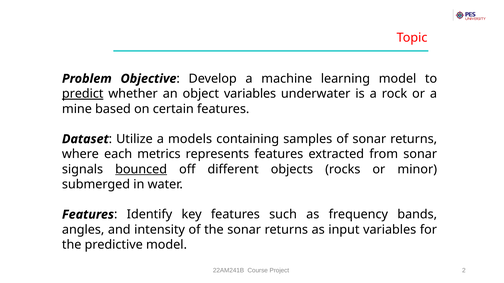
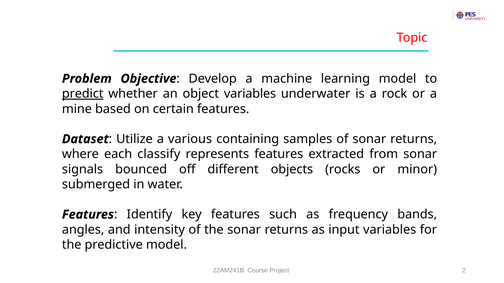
models: models -> various
metrics: metrics -> classify
bounced underline: present -> none
